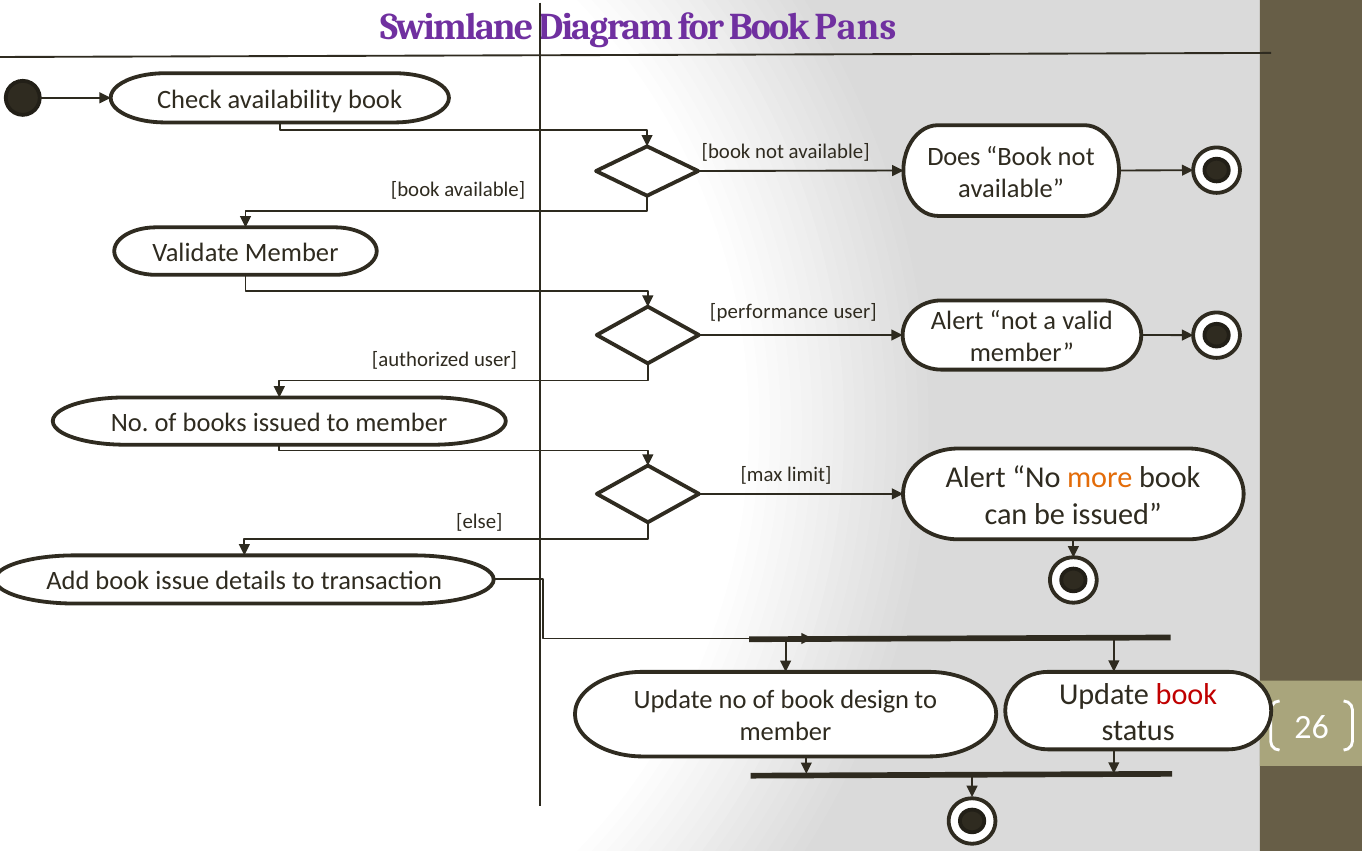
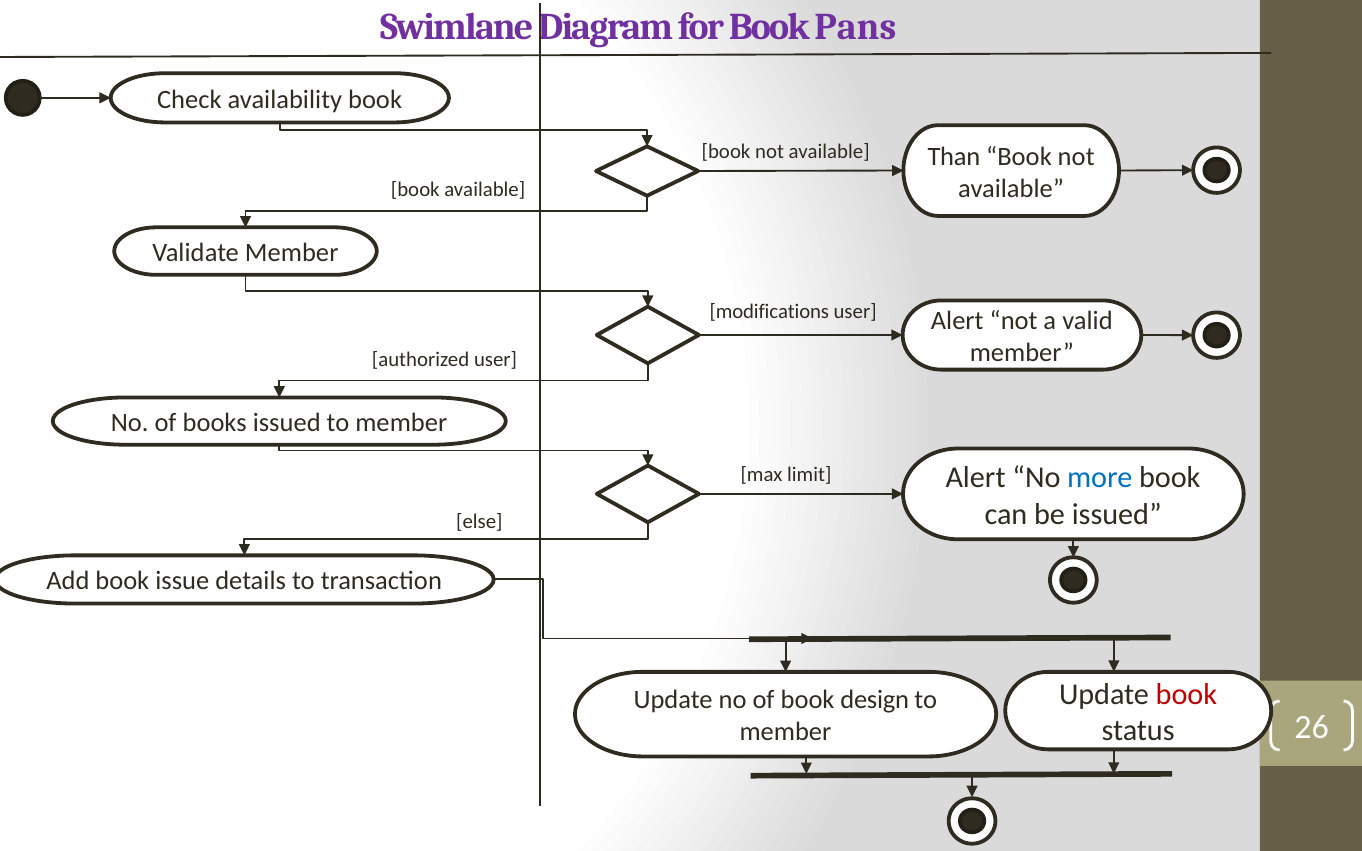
Does: Does -> Than
performance: performance -> modifications
more colour: orange -> blue
